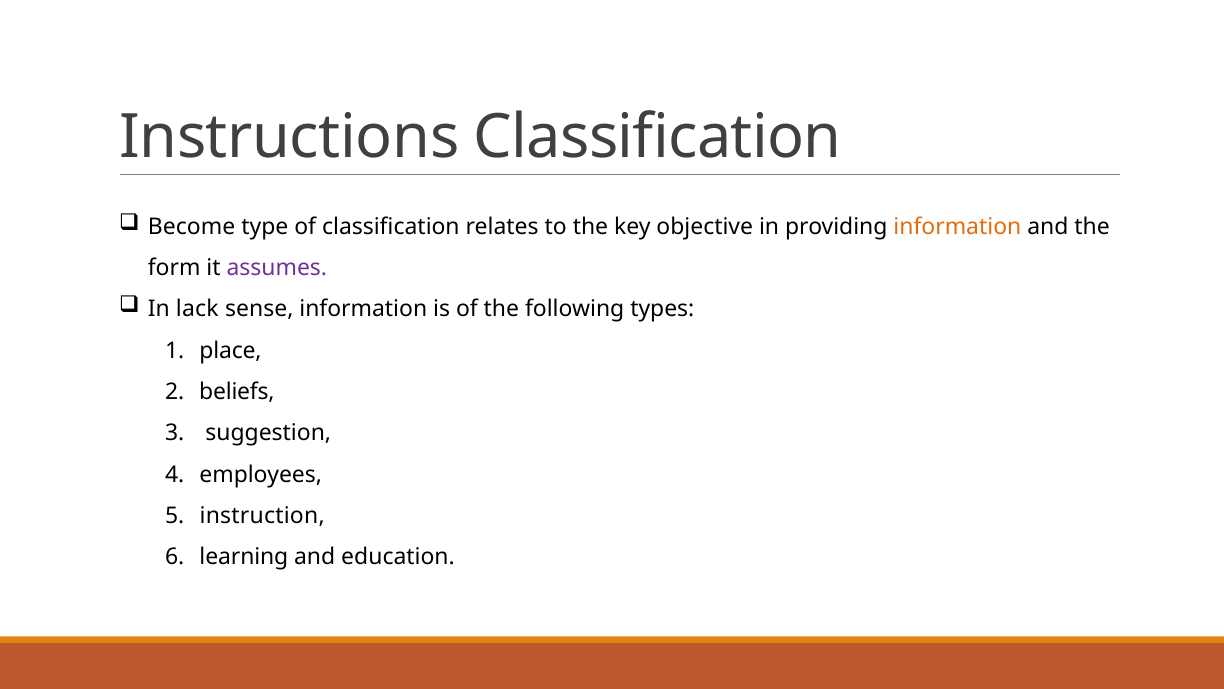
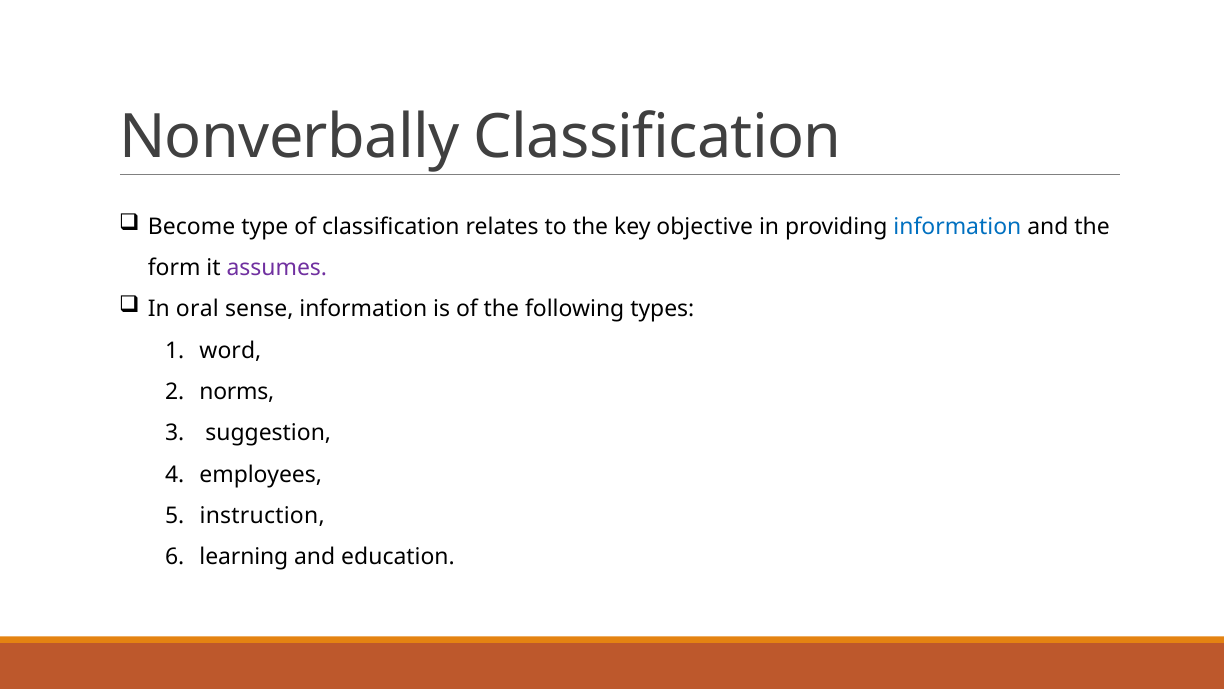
Instructions: Instructions -> Nonverbally
information at (957, 226) colour: orange -> blue
lack: lack -> oral
place: place -> word
beliefs: beliefs -> norms
